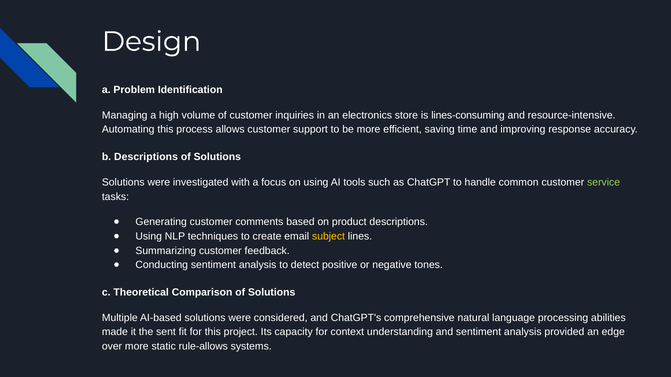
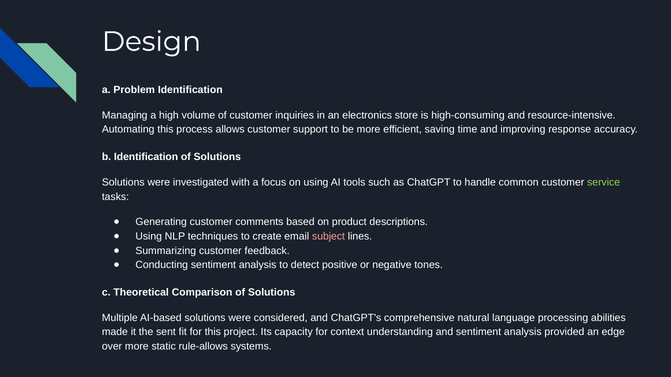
lines-consuming: lines-consuming -> high-consuming
b Descriptions: Descriptions -> Identification
subject colour: yellow -> pink
